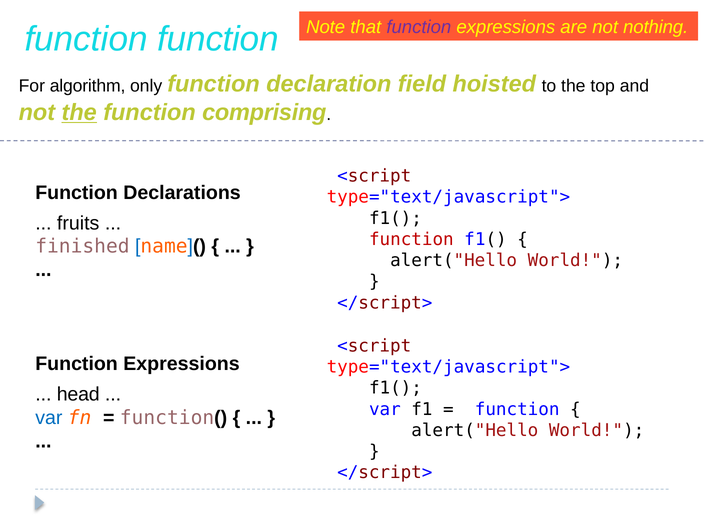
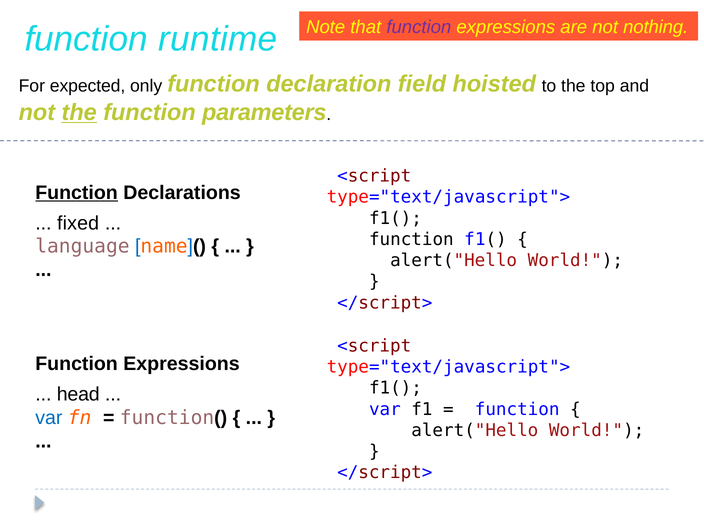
function function: function -> runtime
algorithm: algorithm -> expected
comprising: comprising -> parameters
Function at (77, 193) underline: none -> present
fruits: fruits -> fixed
function at (411, 239) colour: red -> black
finished: finished -> language
